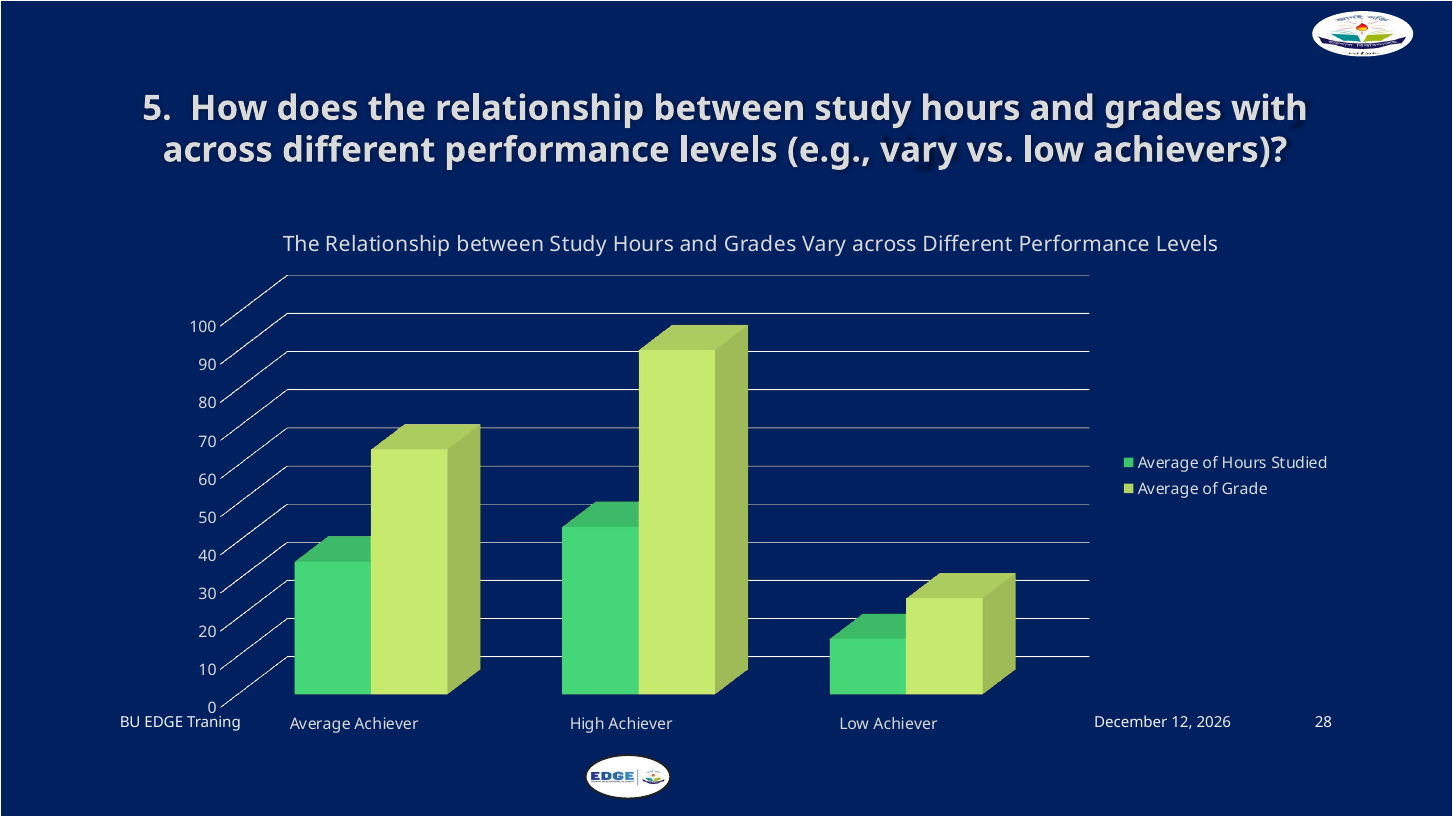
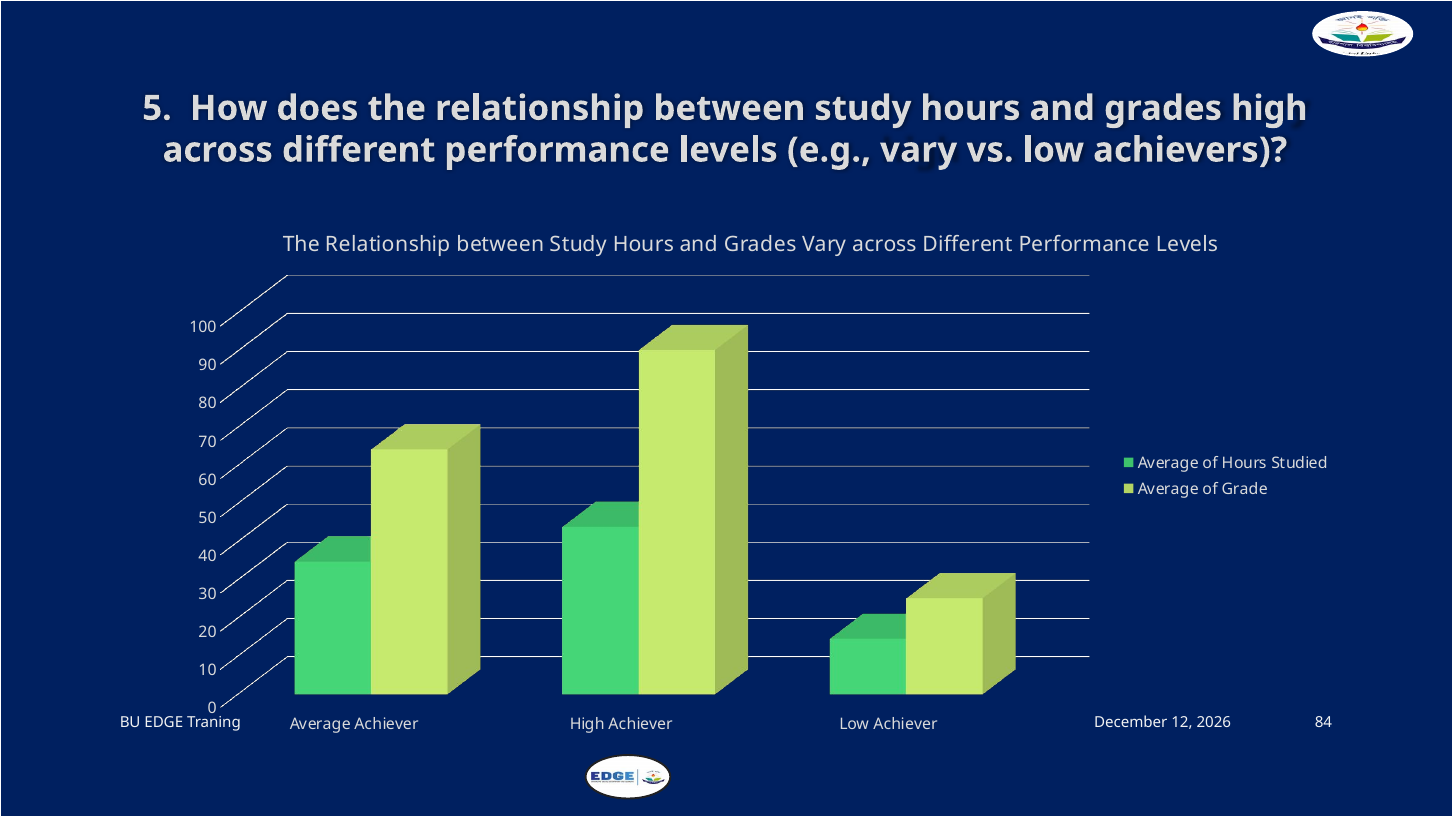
grades with: with -> high
28: 28 -> 84
